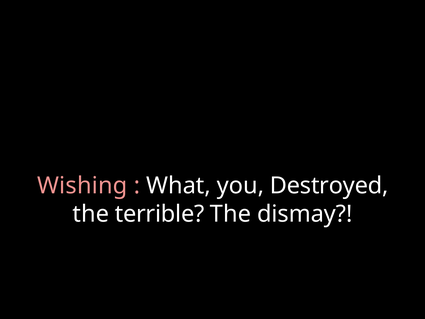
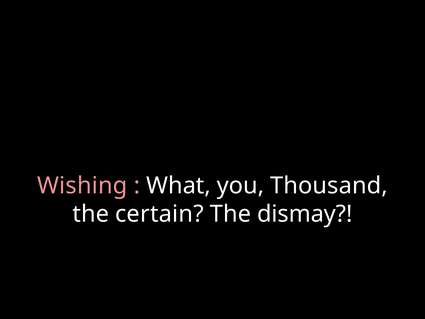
Destroyed: Destroyed -> Thousand
terrible: terrible -> certain
